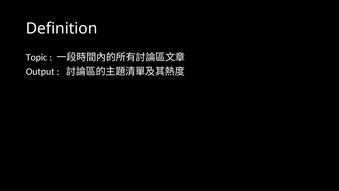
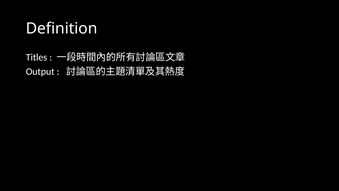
Topic: Topic -> Titles
